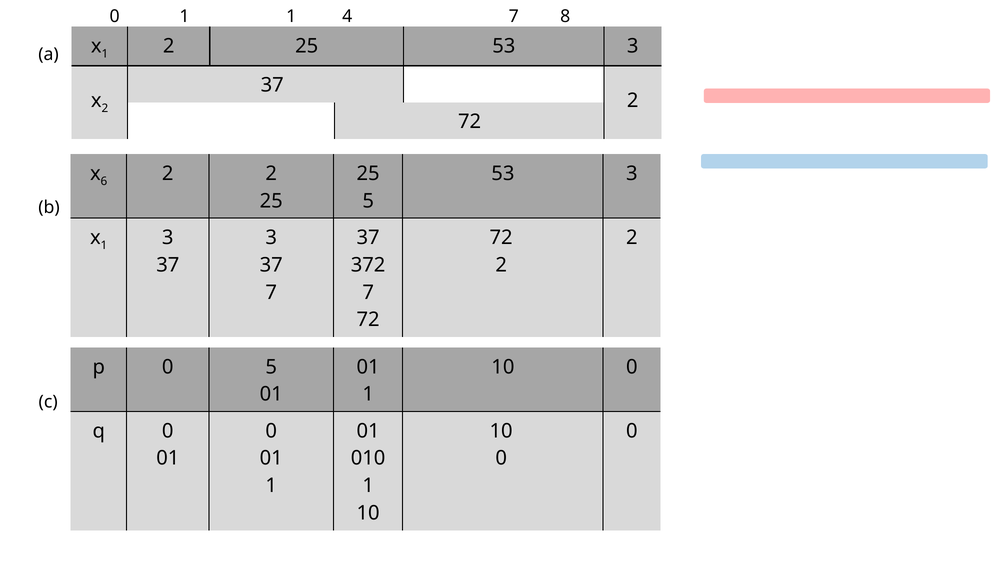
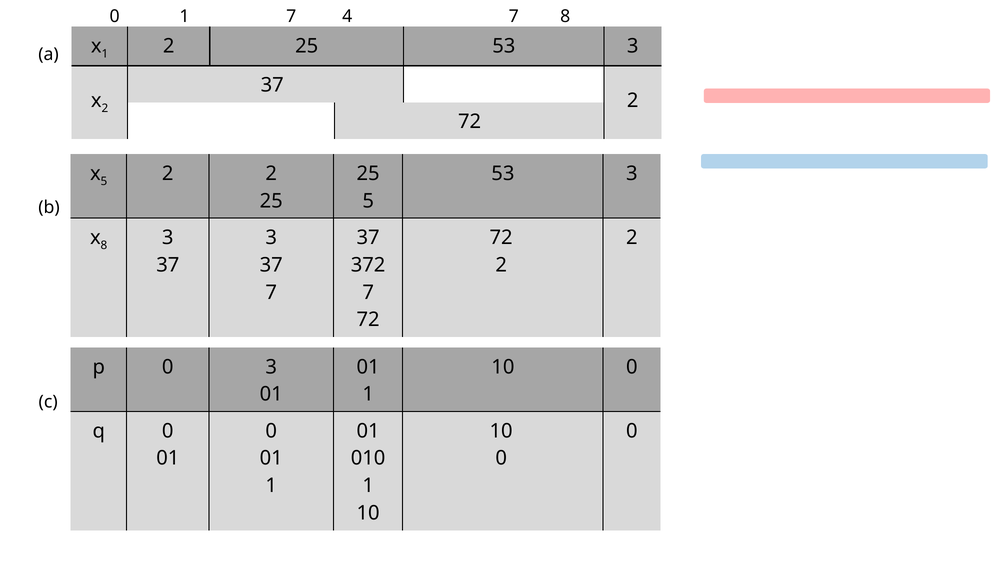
1 1: 1 -> 7
6 at (104, 181): 6 -> 5
1 at (104, 245): 1 -> 8
0 5: 5 -> 3
